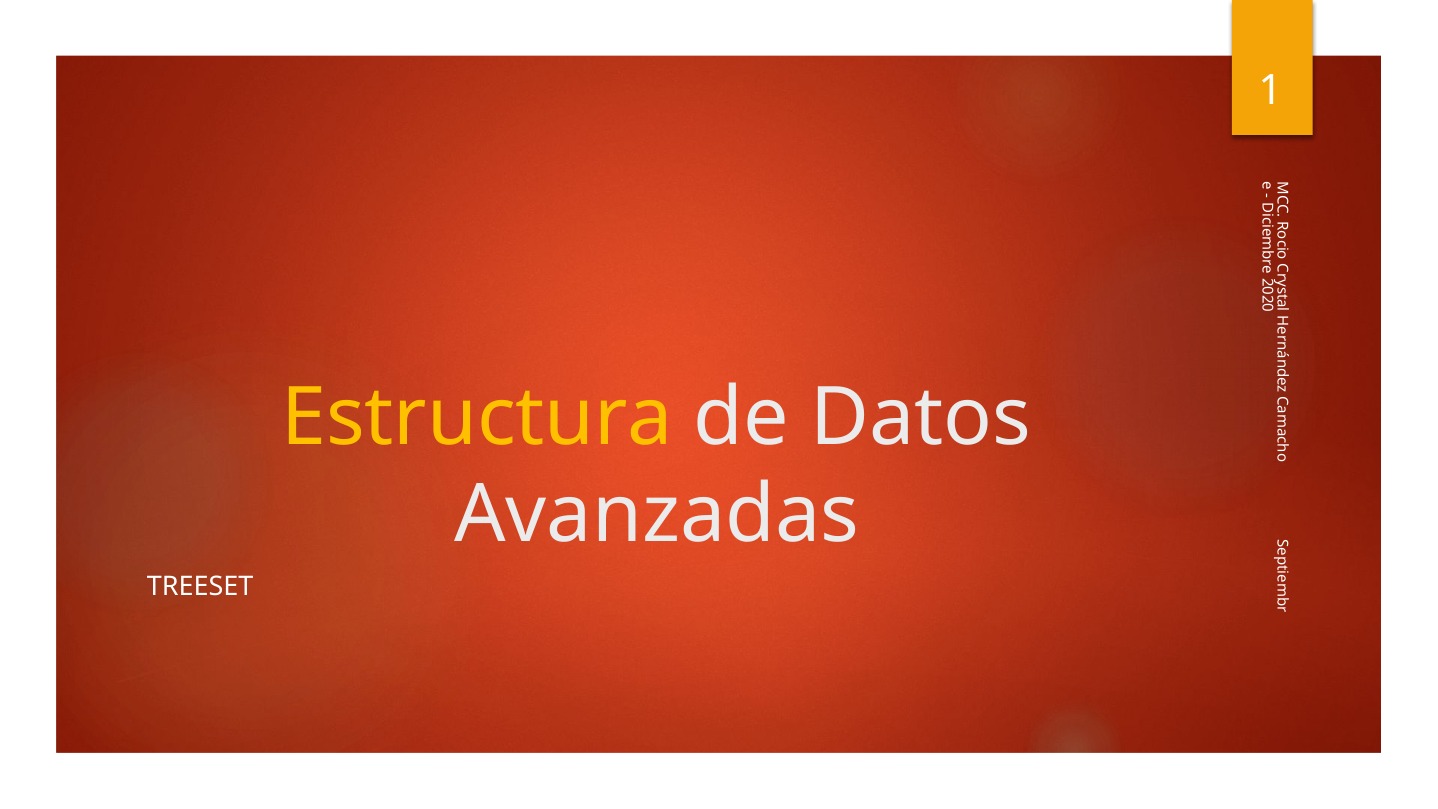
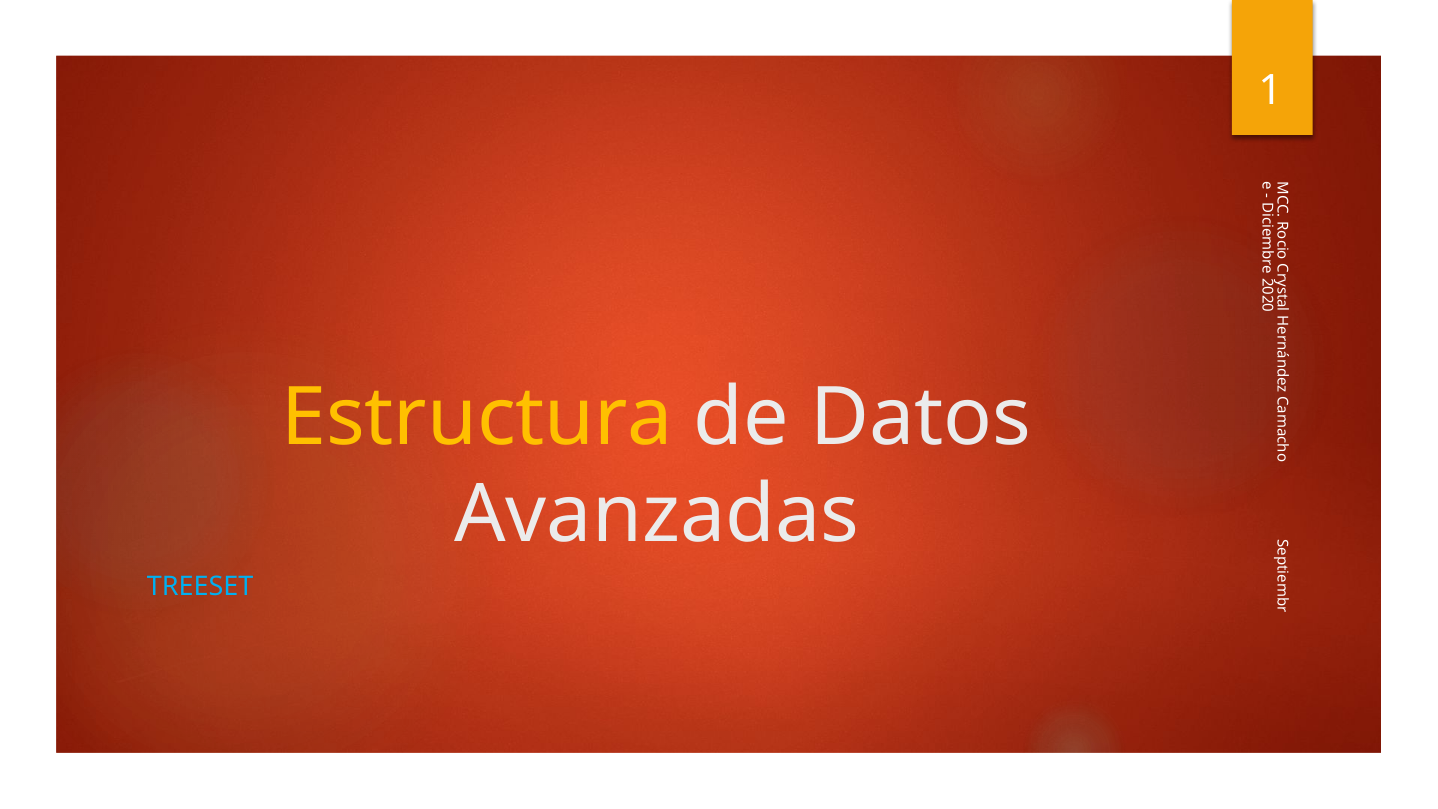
TREESET colour: white -> light blue
